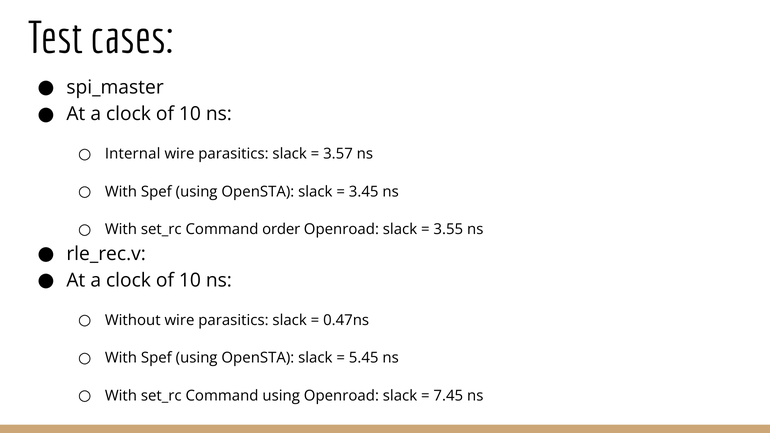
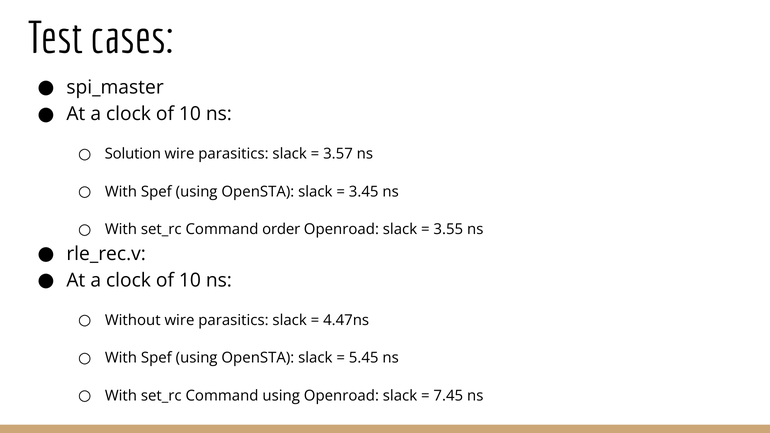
Internal: Internal -> Solution
0.47ns: 0.47ns -> 4.47ns
